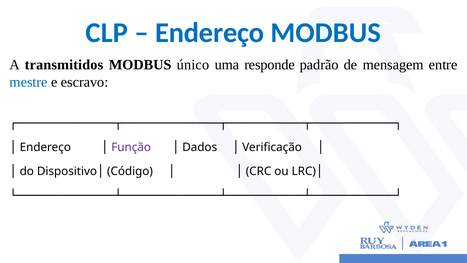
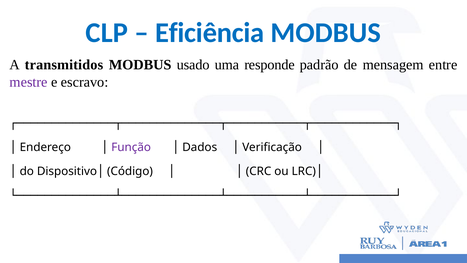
Endereço at (210, 33): Endereço -> Eficiência
único: único -> usado
mestre colour: blue -> purple
